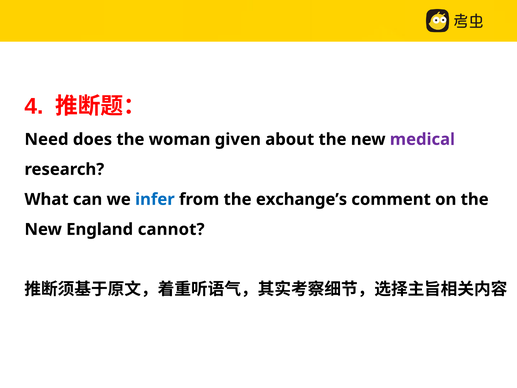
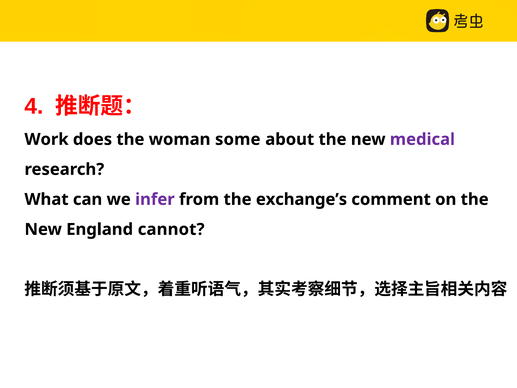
Need: Need -> Work
given: given -> some
infer colour: blue -> purple
